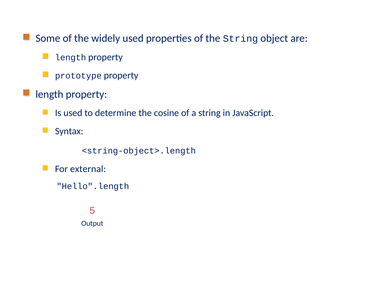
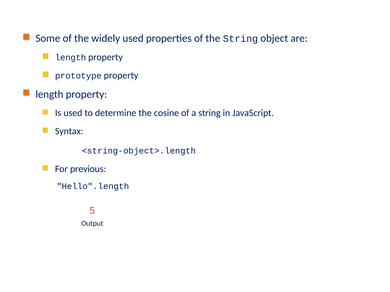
external: external -> previous
